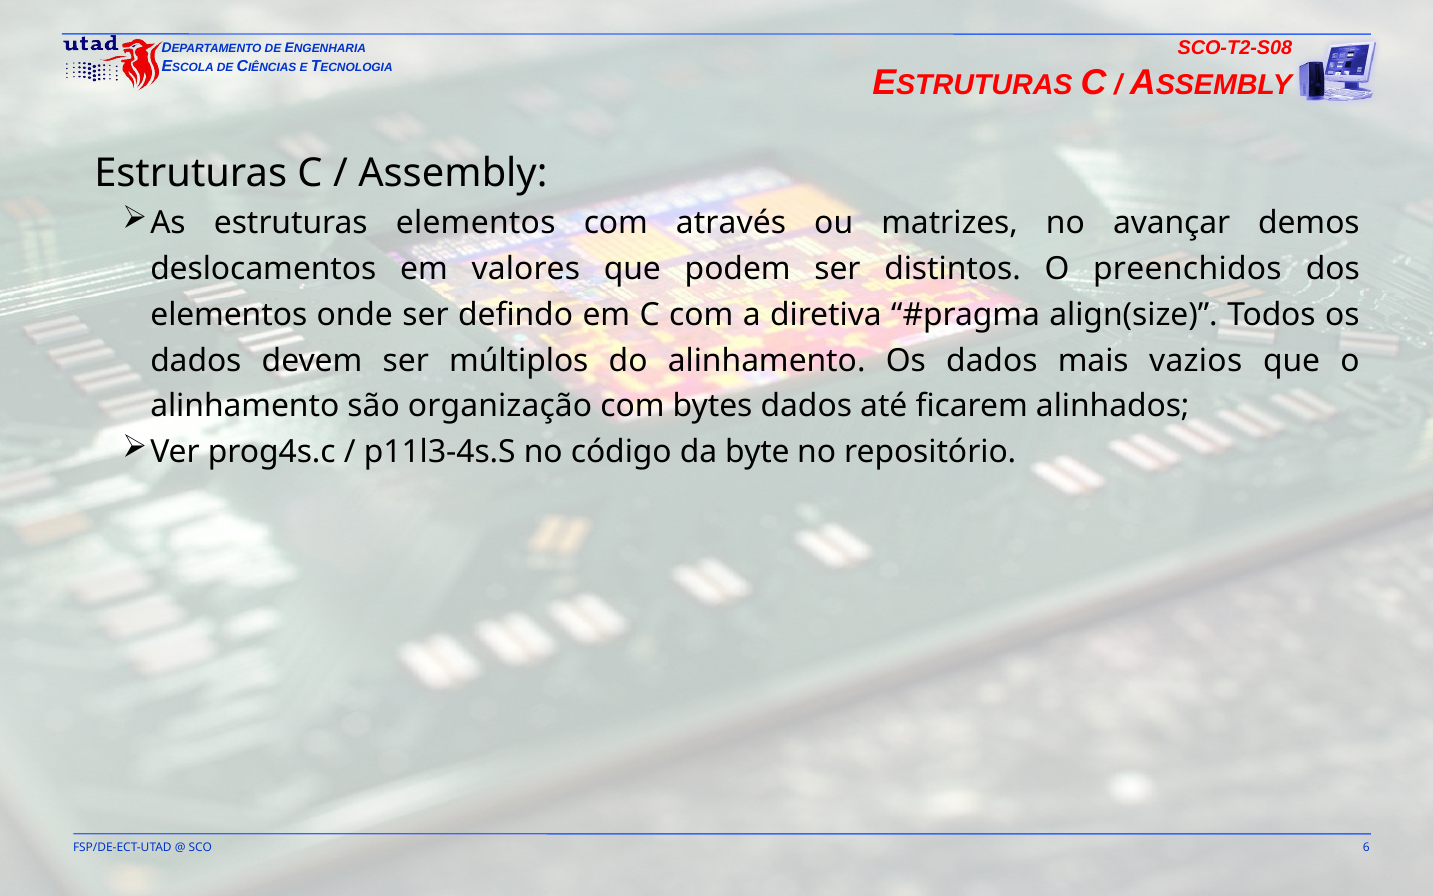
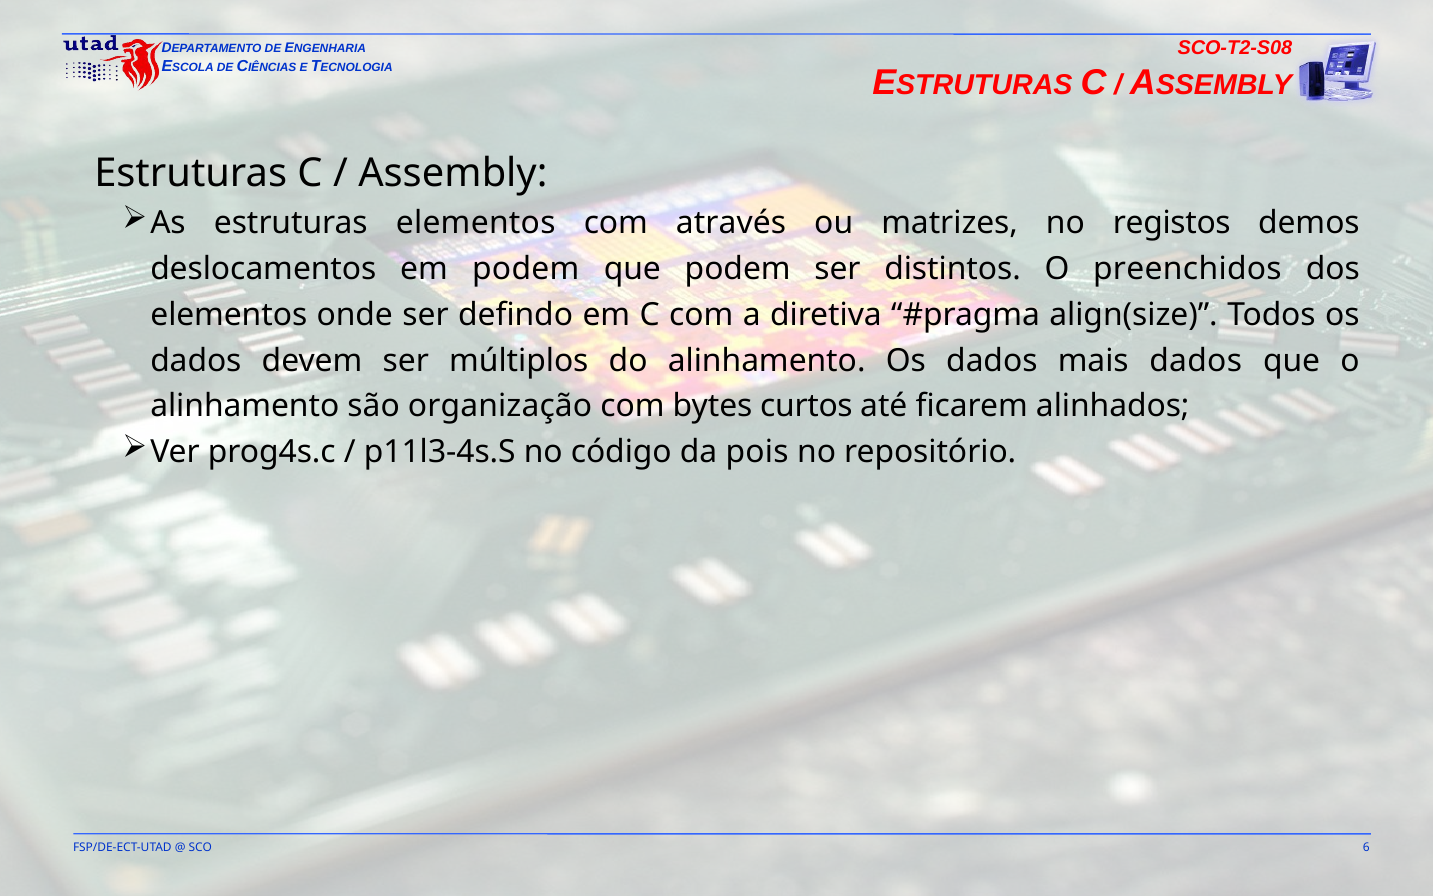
avançar: avançar -> registos
em valores: valores -> podem
mais vazios: vazios -> dados
bytes dados: dados -> curtos
byte: byte -> pois
